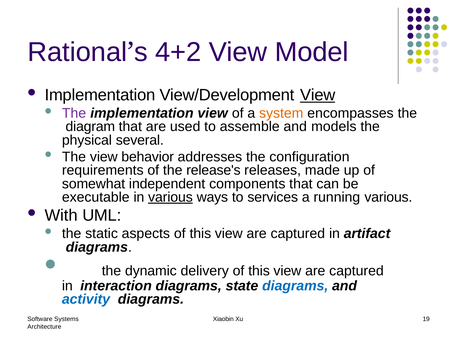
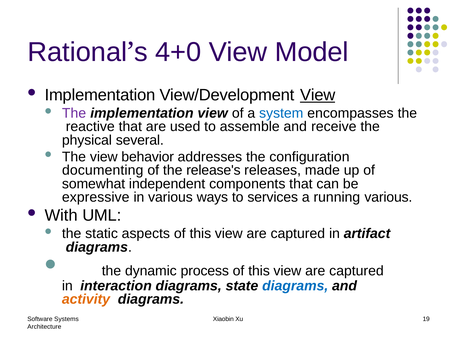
4+2: 4+2 -> 4+0
system colour: orange -> blue
diagram: diagram -> reactive
models: models -> receive
requirements: requirements -> documenting
executable: executable -> expressive
various at (170, 197) underline: present -> none
delivery: delivery -> process
activity colour: blue -> orange
